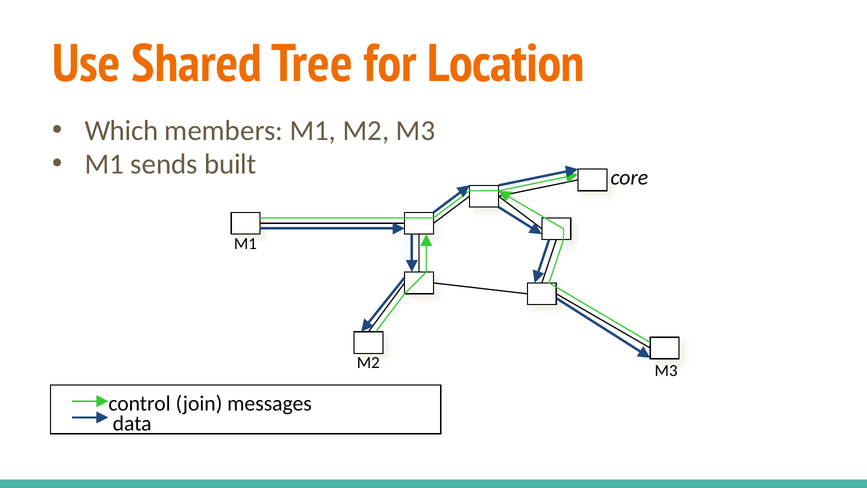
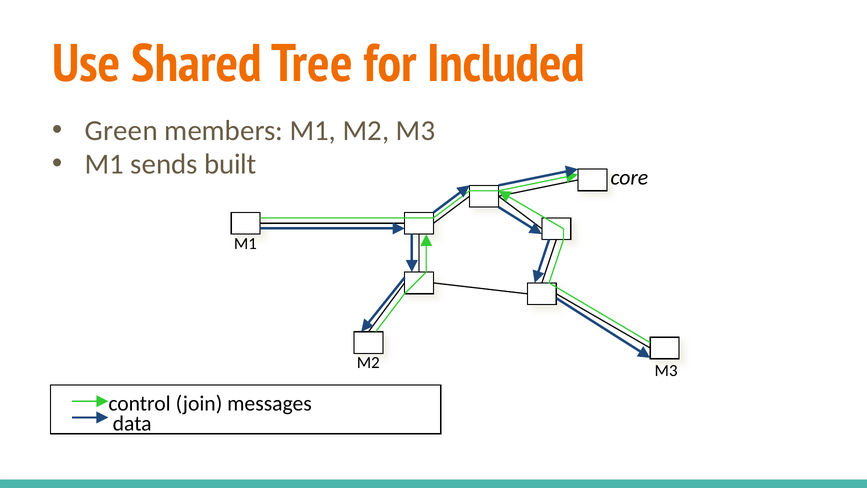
Location: Location -> Included
Which: Which -> Green
